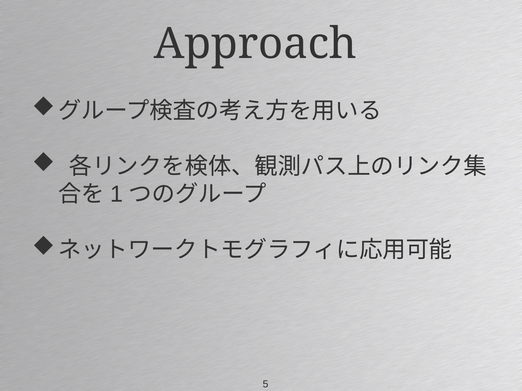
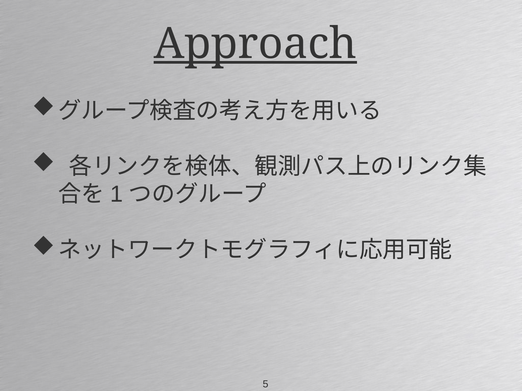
Approach underline: none -> present
